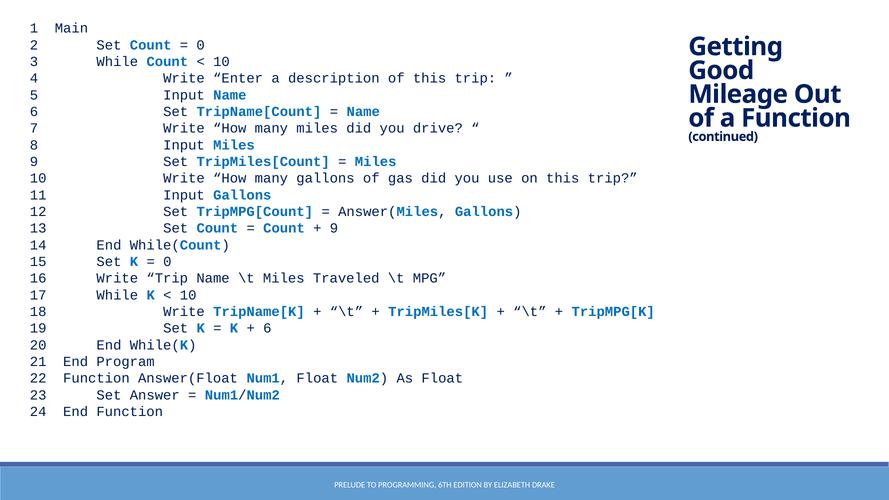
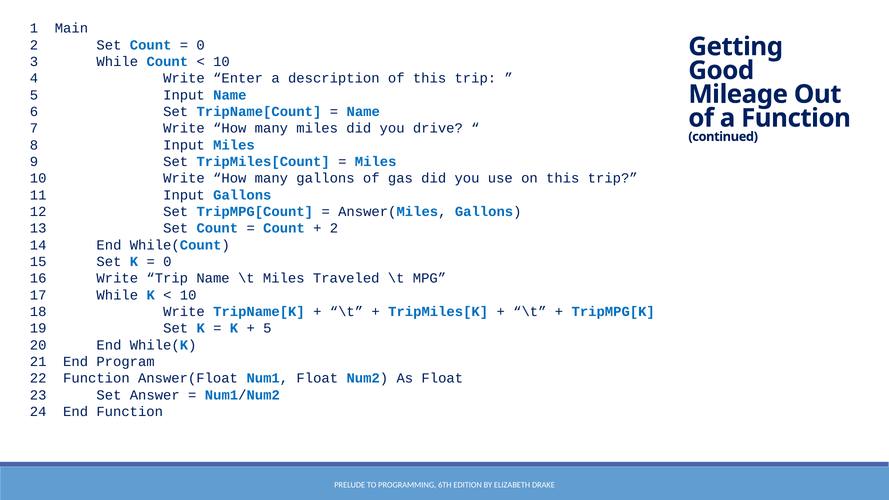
9 at (334, 228): 9 -> 2
6 at (267, 328): 6 -> 5
